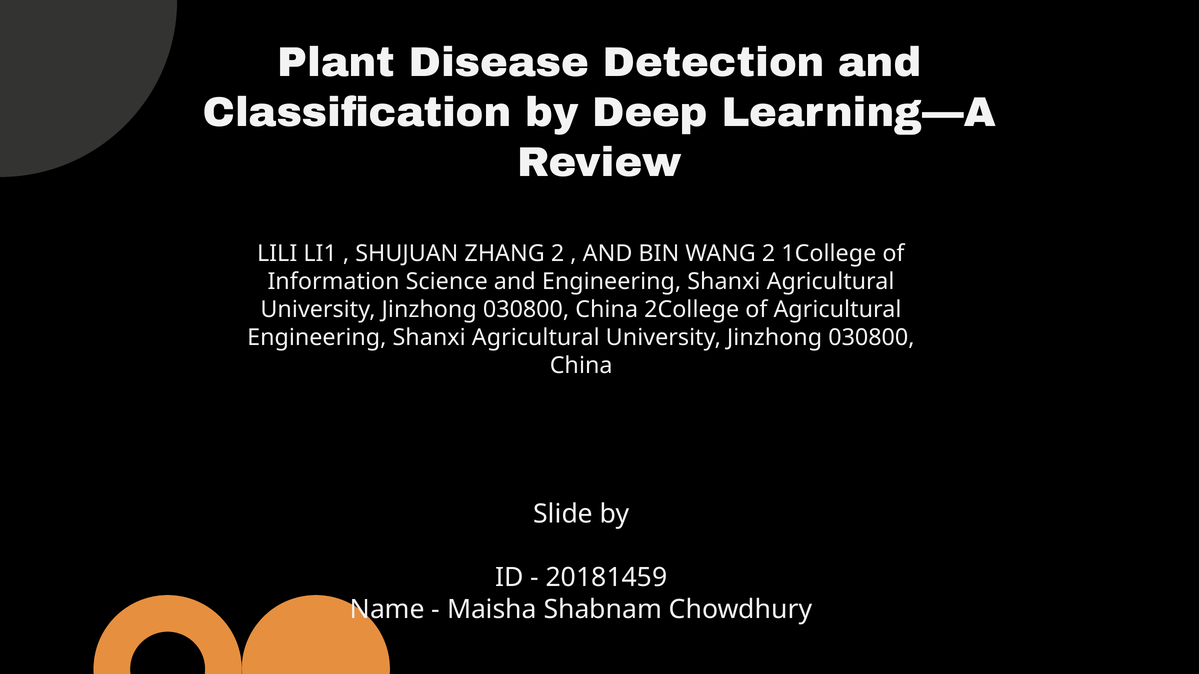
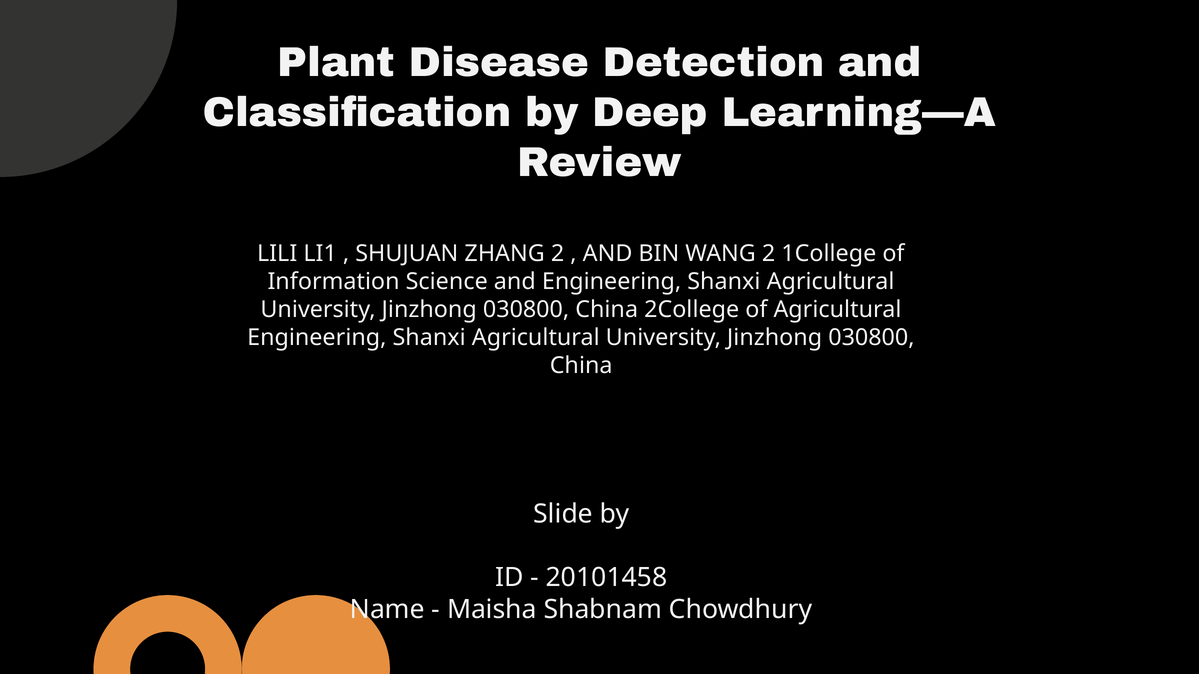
20181459: 20181459 -> 20101458
